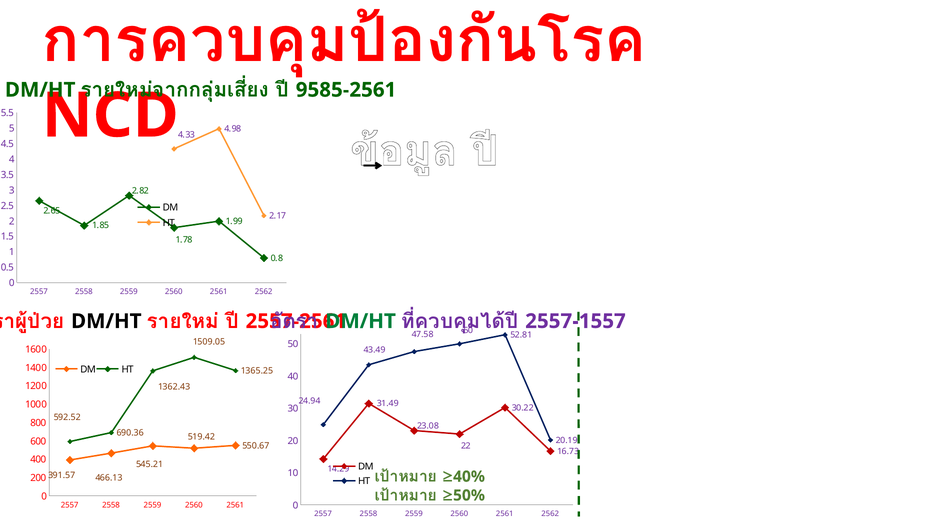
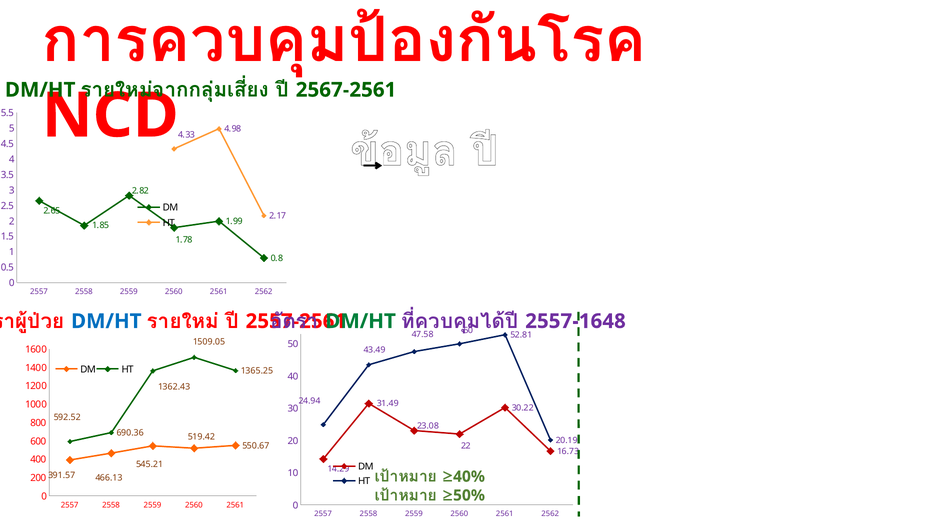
9585-2561: 9585-2561 -> 2567-2561
DM/HT at (106, 321) colour: black -> blue
2557-1557: 2557-1557 -> 2557-1648
